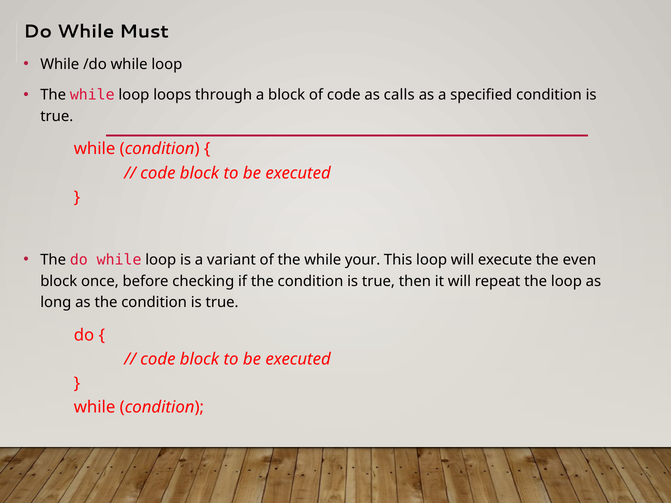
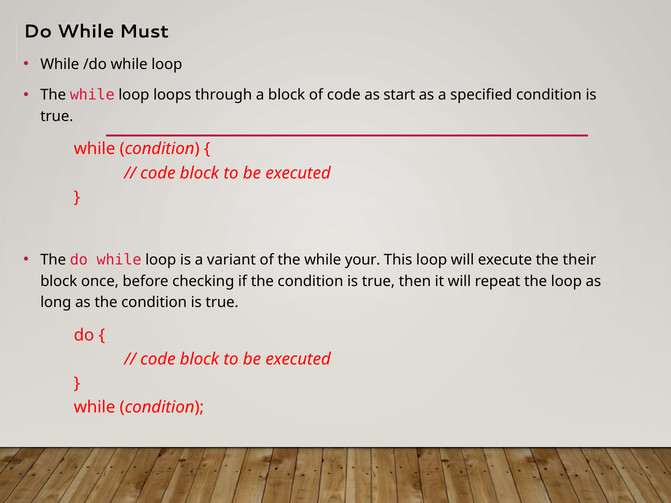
calls: calls -> start
even: even -> their
